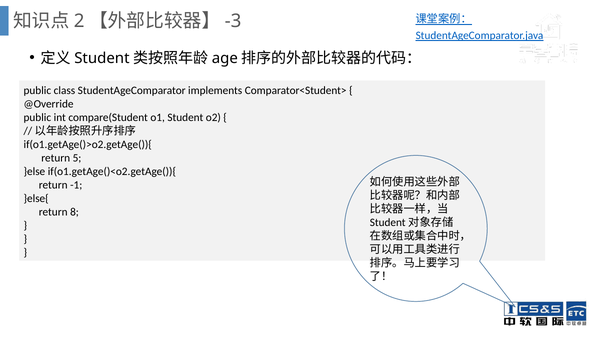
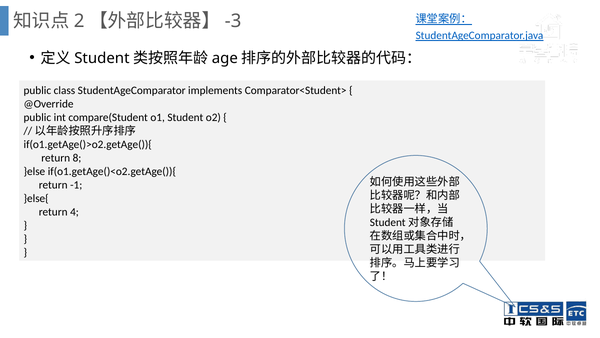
5: 5 -> 8
8: 8 -> 4
